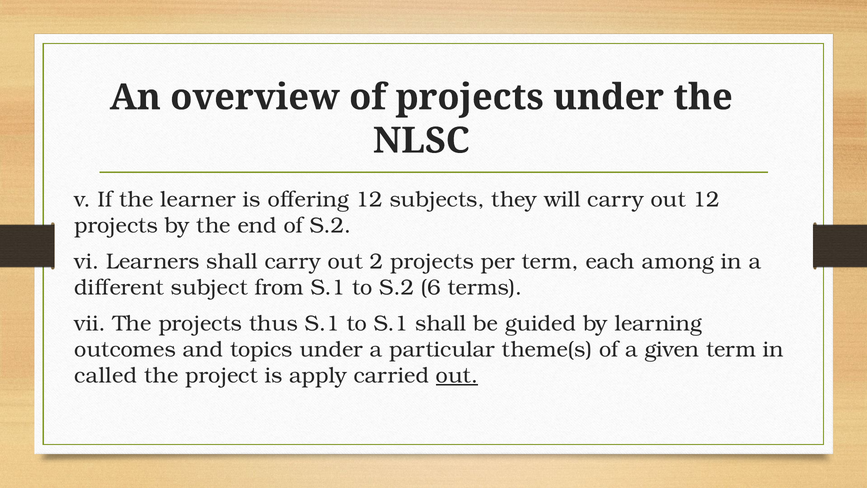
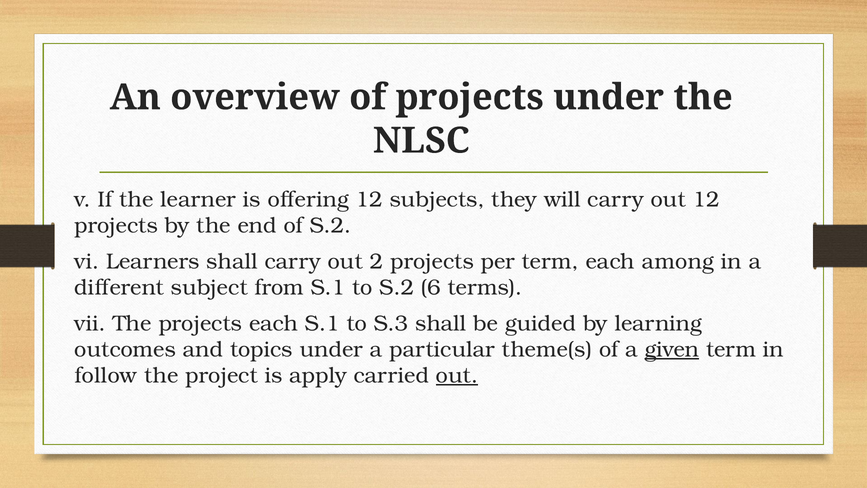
projects thus: thus -> each
to S.1: S.1 -> S.3
given underline: none -> present
called: called -> follow
